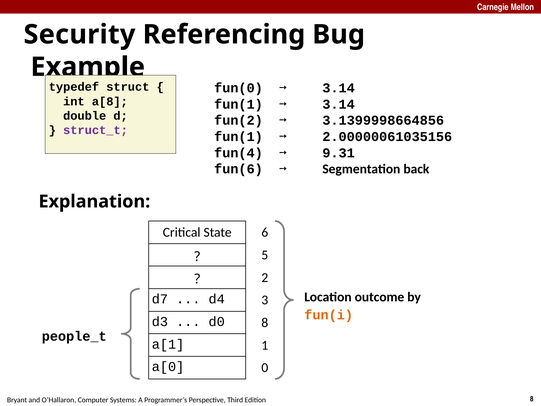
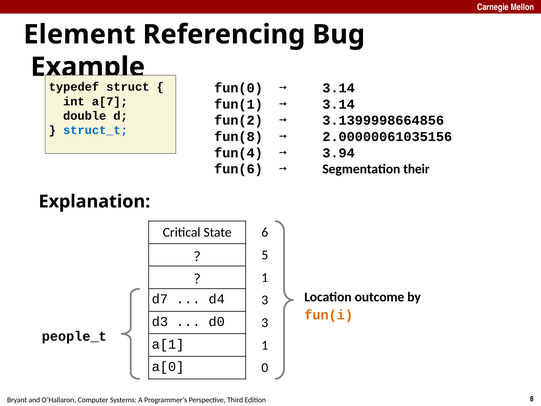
Security: Security -> Element
a[8: a[8 -> a[7
struct_t colour: purple -> blue
fun(1 at (238, 137): fun(1 -> fun(8
9.31: 9.31 -> 3.94
back: back -> their
2 at (265, 277): 2 -> 1
d0 8: 8 -> 3
